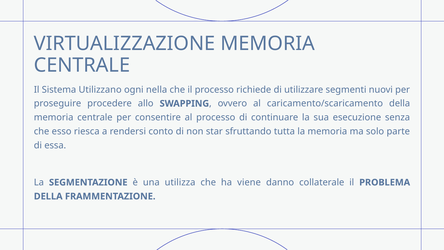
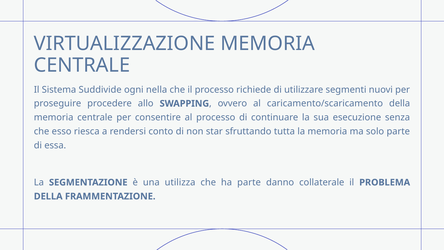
Utilizzano: Utilizzano -> Suddivide
ha viene: viene -> parte
